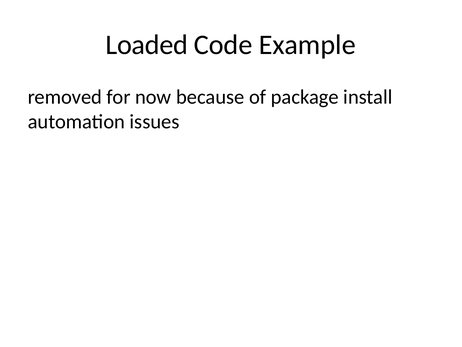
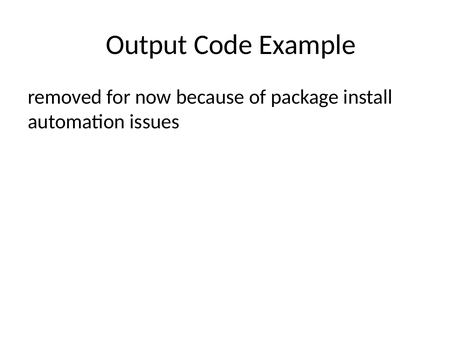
Loaded: Loaded -> Output
